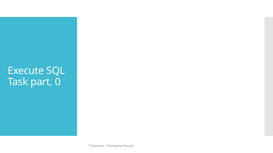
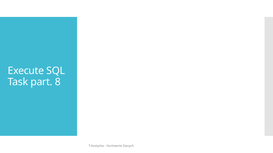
0: 0 -> 8
